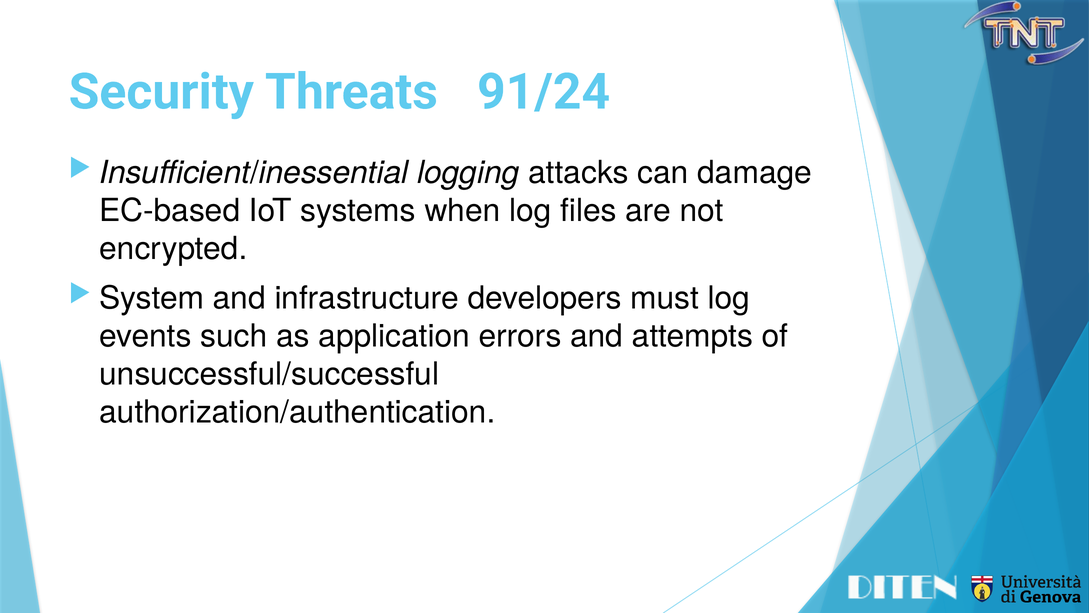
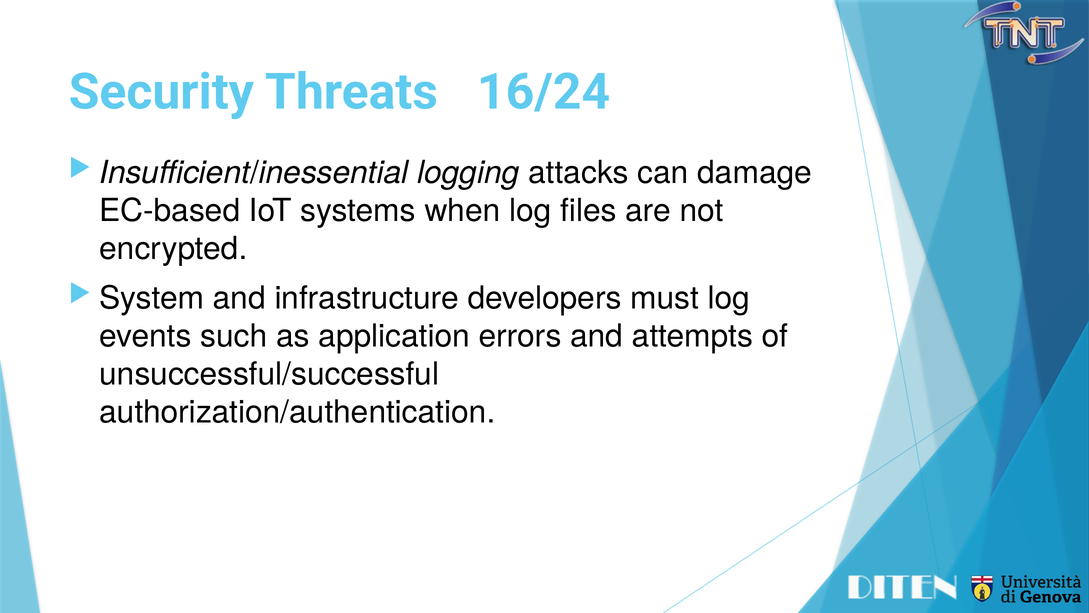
91/24: 91/24 -> 16/24
